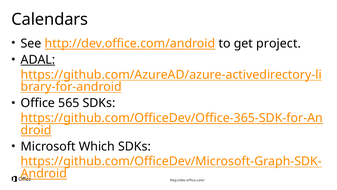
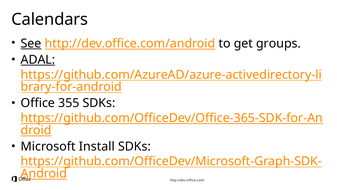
See underline: none -> present
project: project -> groups
565: 565 -> 355
Which: Which -> Install
